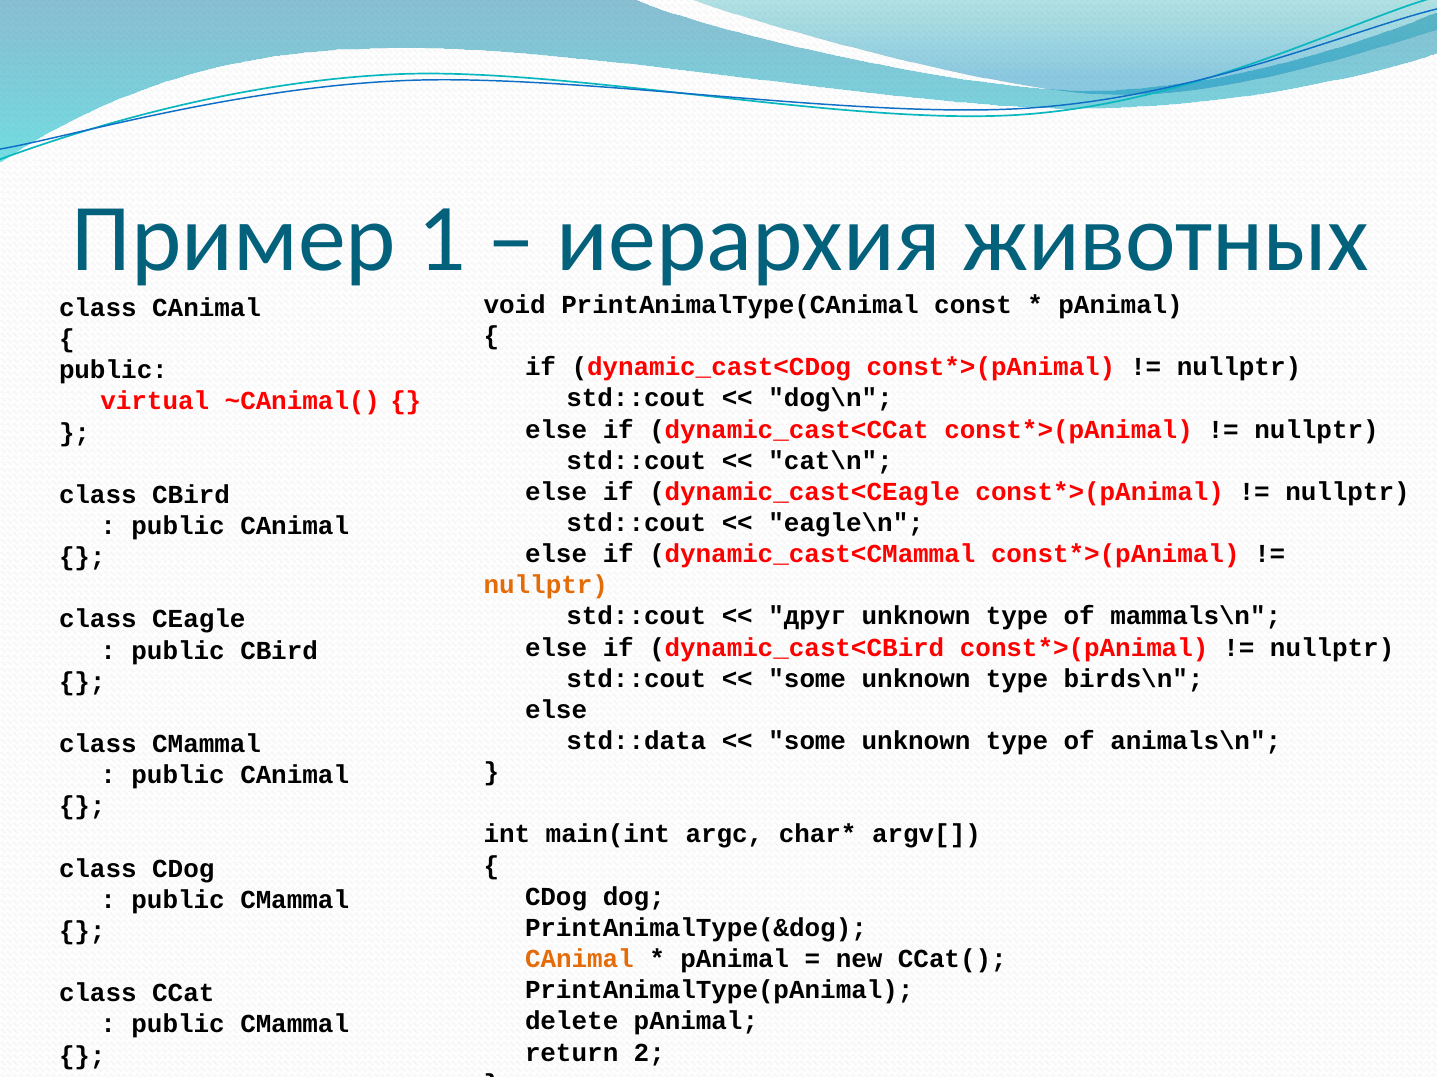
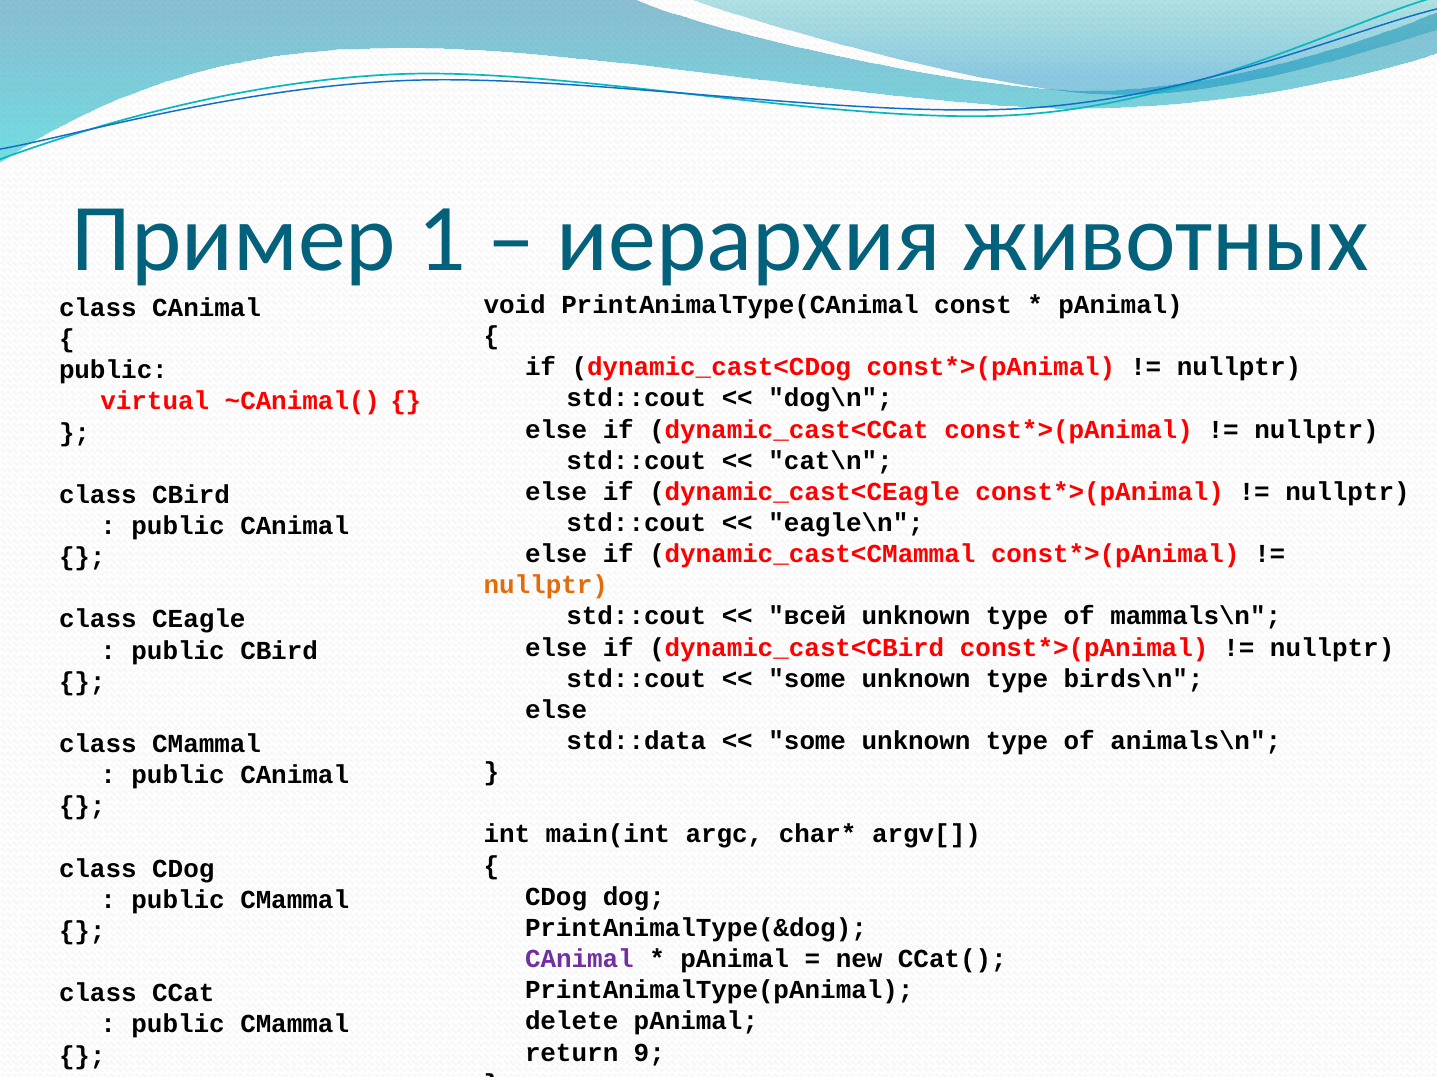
друг: друг -> всей
CAnimal at (579, 960) colour: orange -> purple
2: 2 -> 9
